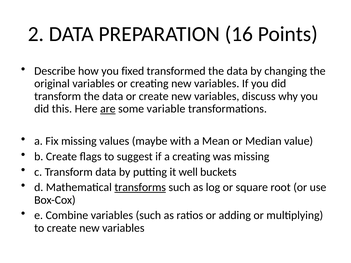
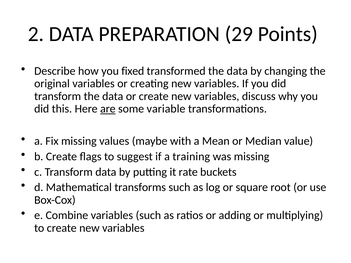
16: 16 -> 29
a creating: creating -> training
well: well -> rate
transforms underline: present -> none
